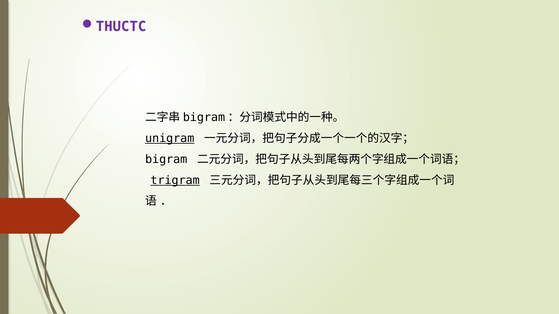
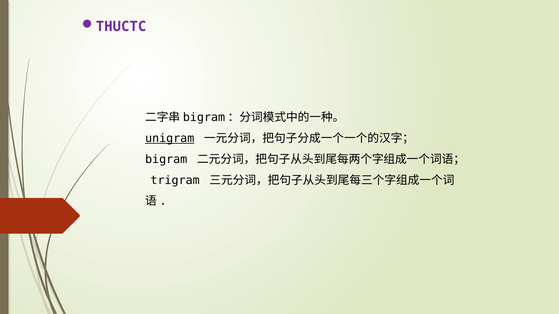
trigram underline: present -> none
